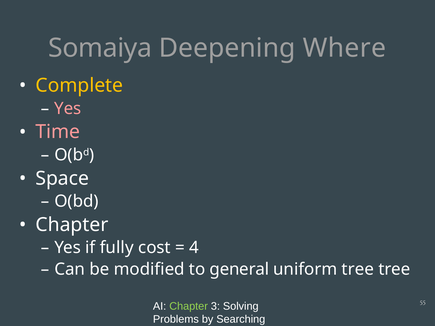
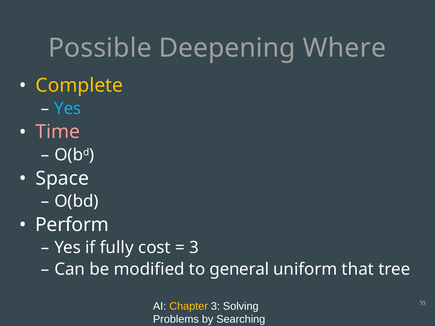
Somaiya: Somaiya -> Possible
Yes at (68, 109) colour: pink -> light blue
Chapter at (72, 225): Chapter -> Perform
4 at (194, 248): 4 -> 3
uniform tree: tree -> that
Chapter at (189, 307) colour: light green -> yellow
